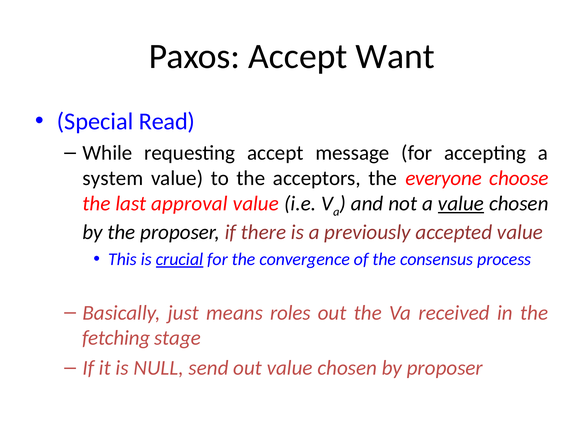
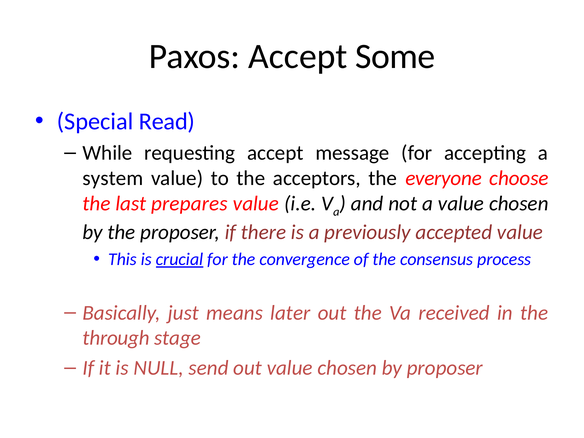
Want: Want -> Some
approval: approval -> prepares
value at (461, 204) underline: present -> none
roles: roles -> later
fetching: fetching -> through
